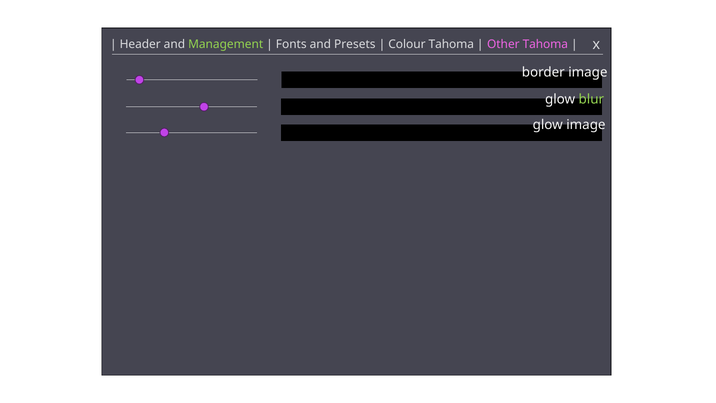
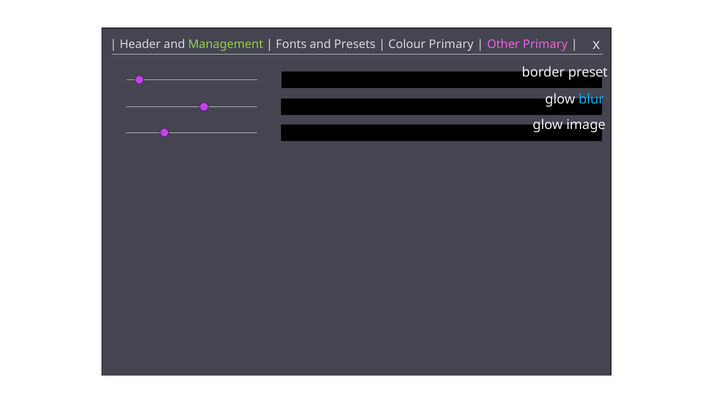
Colour Tahoma: Tahoma -> Primary
Other Tahoma: Tahoma -> Primary
border image: image -> preset
blur colour: light green -> light blue
